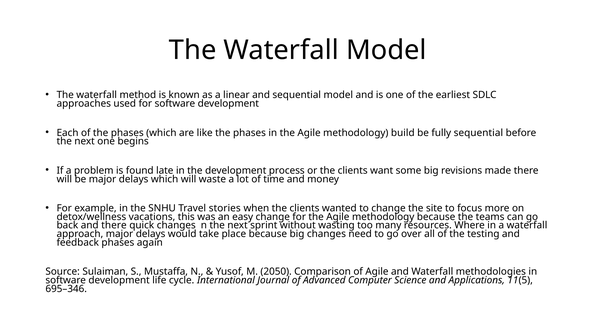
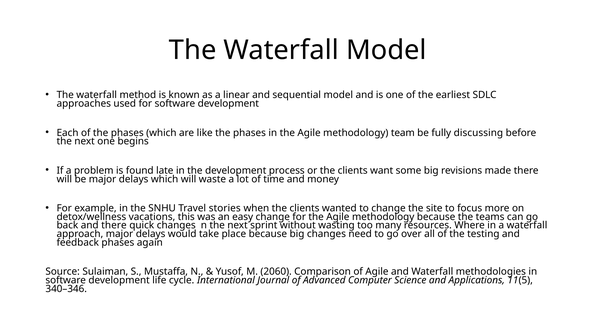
build: build -> team
fully sequential: sequential -> discussing
2050: 2050 -> 2060
695–346: 695–346 -> 340–346
